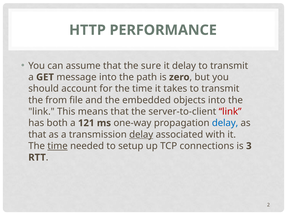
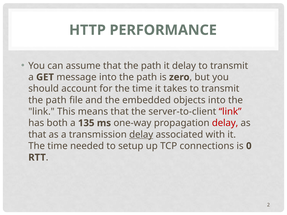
that the sure: sure -> path
from at (56, 100): from -> path
121: 121 -> 135
delay at (225, 123) colour: blue -> red
time at (58, 146) underline: present -> none
3: 3 -> 0
